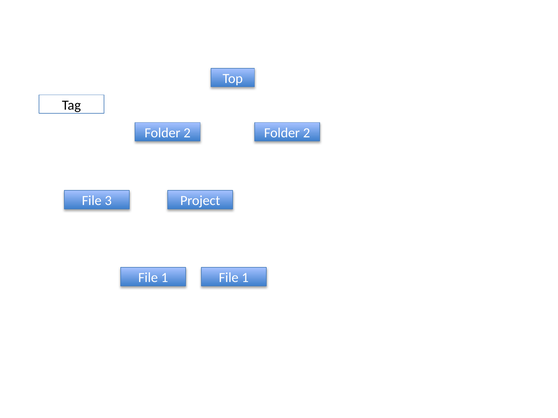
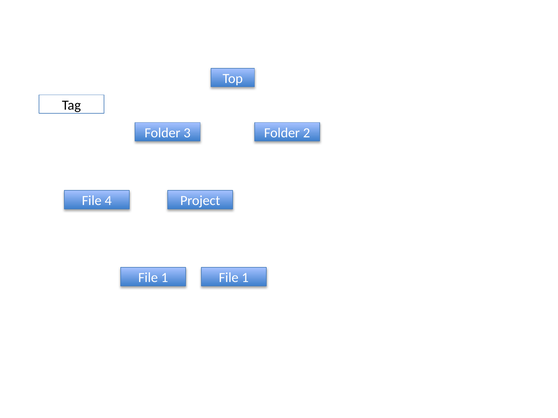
2 at (187, 133): 2 -> 3
3: 3 -> 4
